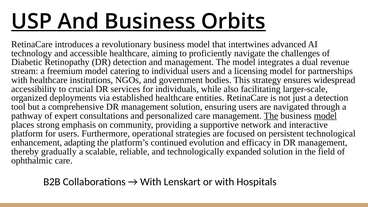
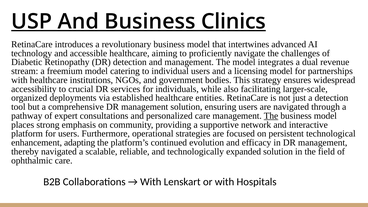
Orbits: Orbits -> Clinics
model at (325, 116) underline: present -> none
thereby gradually: gradually -> navigated
